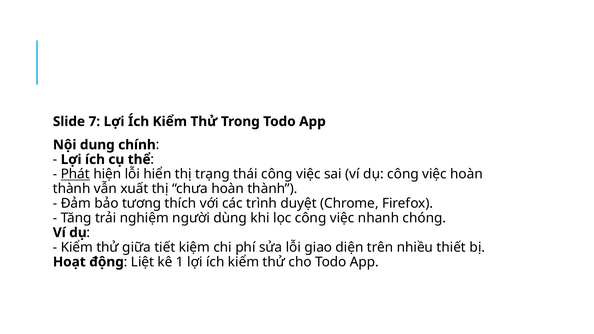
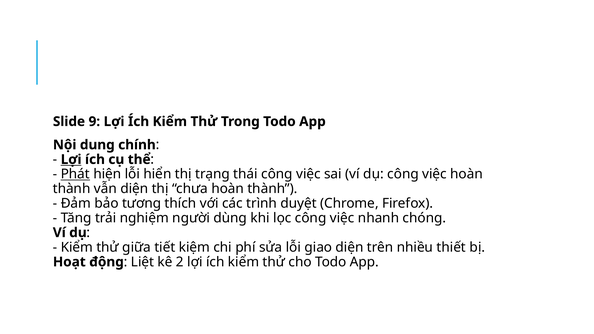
7: 7 -> 9
Lợi at (71, 160) underline: none -> present
vẫn xuất: xuất -> diện
1: 1 -> 2
